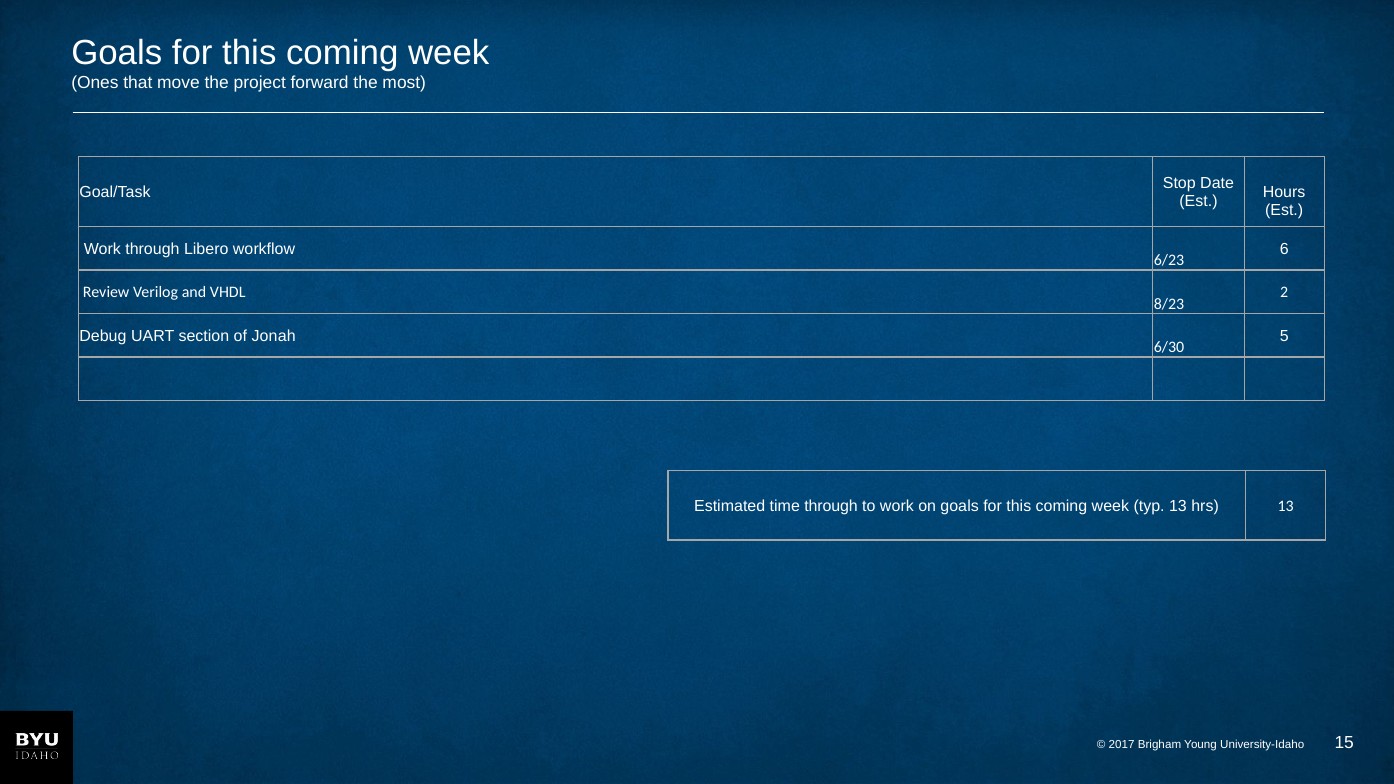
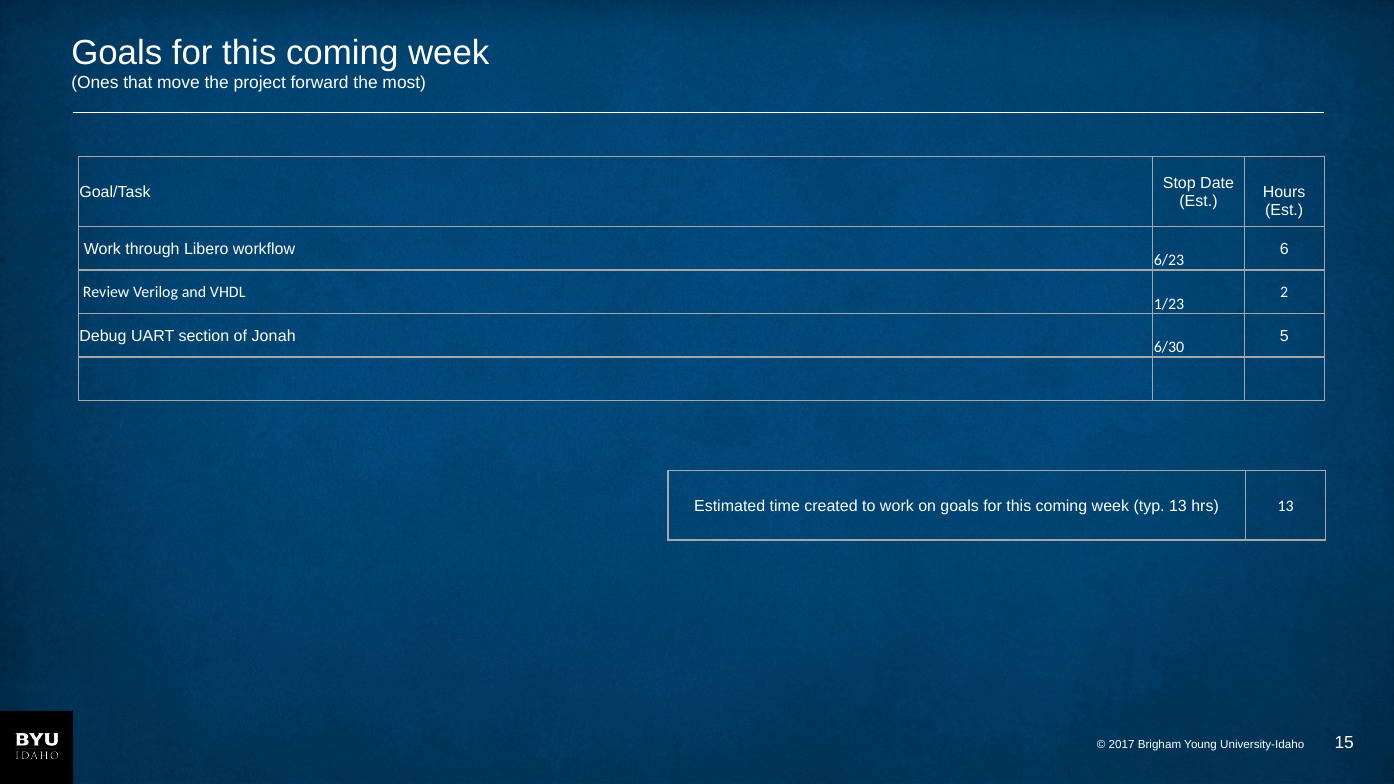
8/23: 8/23 -> 1/23
time through: through -> created
